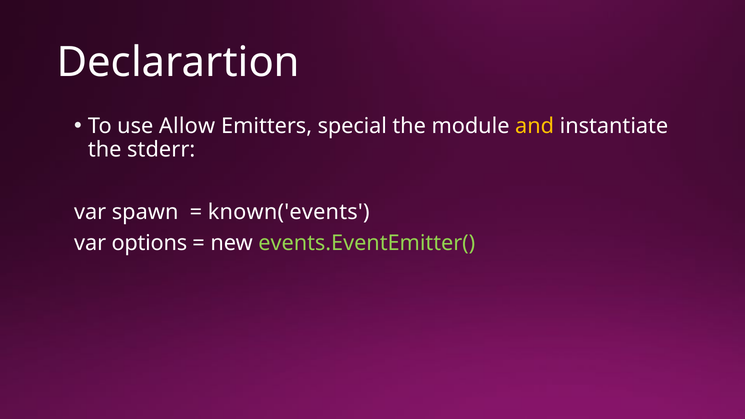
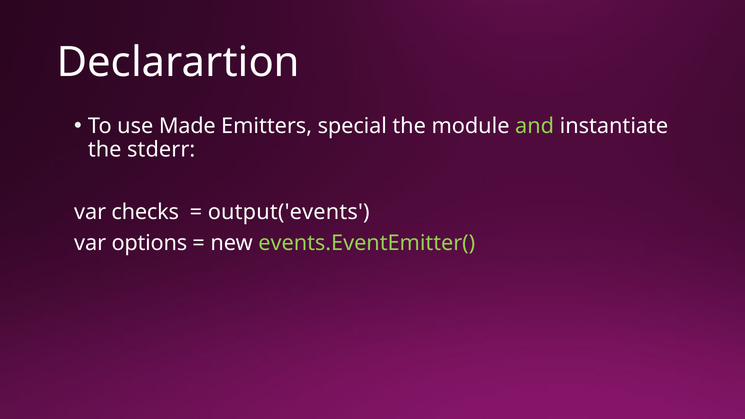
Allow: Allow -> Made
and colour: yellow -> light green
spawn: spawn -> checks
known('events: known('events -> output('events
